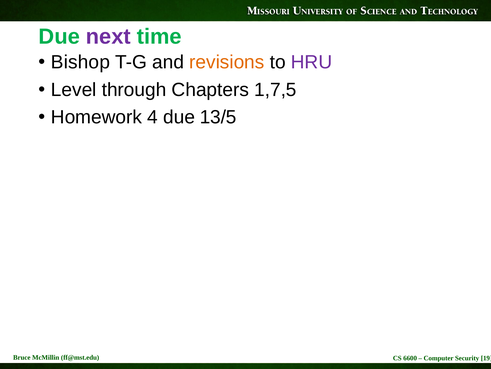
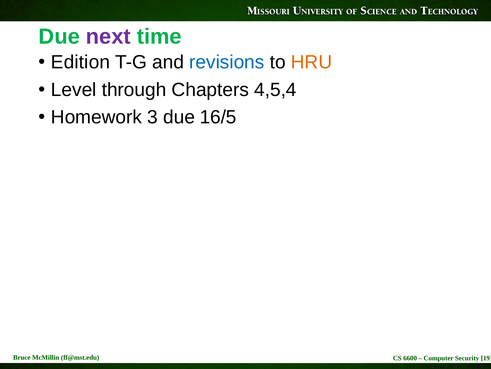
Bishop: Bishop -> Edition
revisions colour: orange -> blue
HRU colour: purple -> orange
1,7,5: 1,7,5 -> 4,5,4
4: 4 -> 3
13/5: 13/5 -> 16/5
